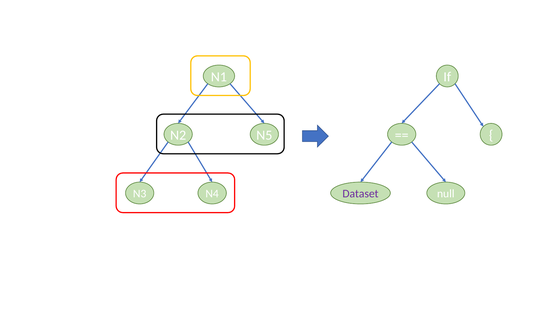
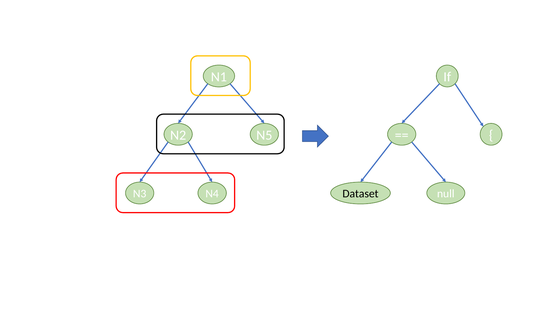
Dataset colour: purple -> black
